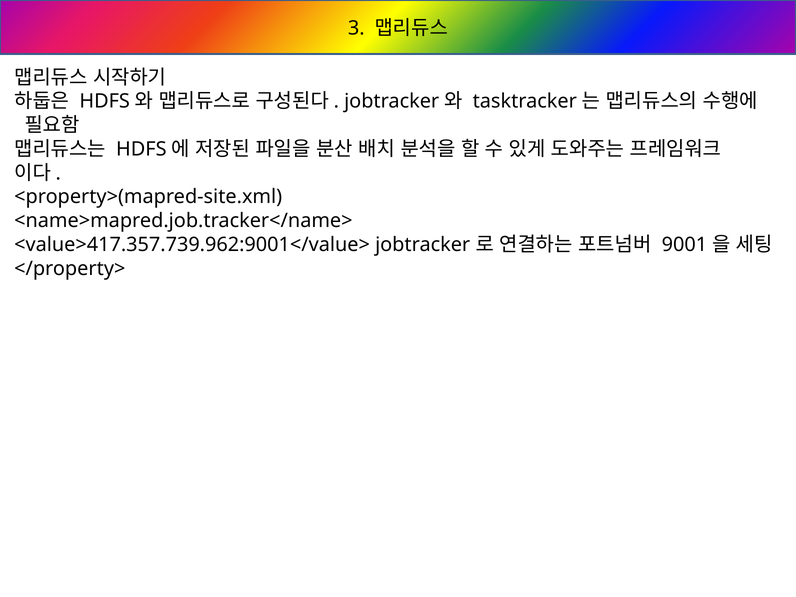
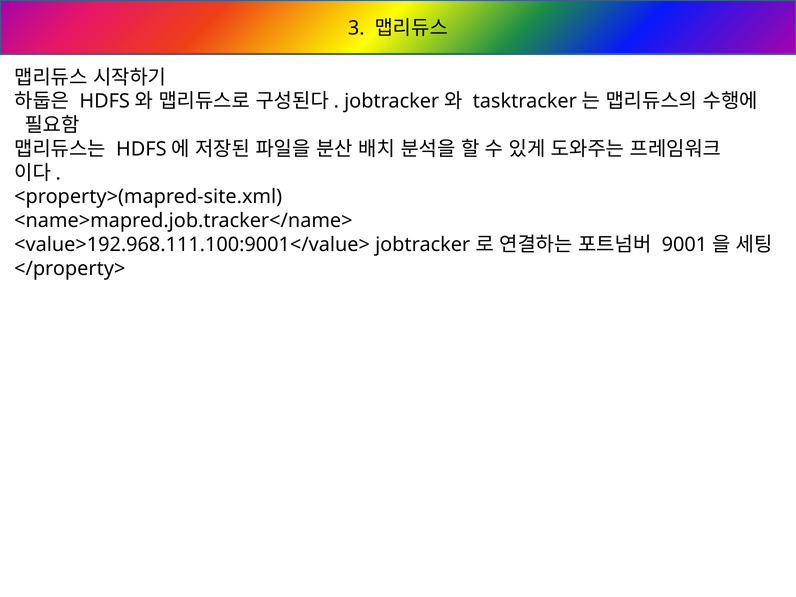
<value>417.357.739.962:9001</value>: <value>417.357.739.962:9001</value> -> <value>192.968.111.100:9001</value>
